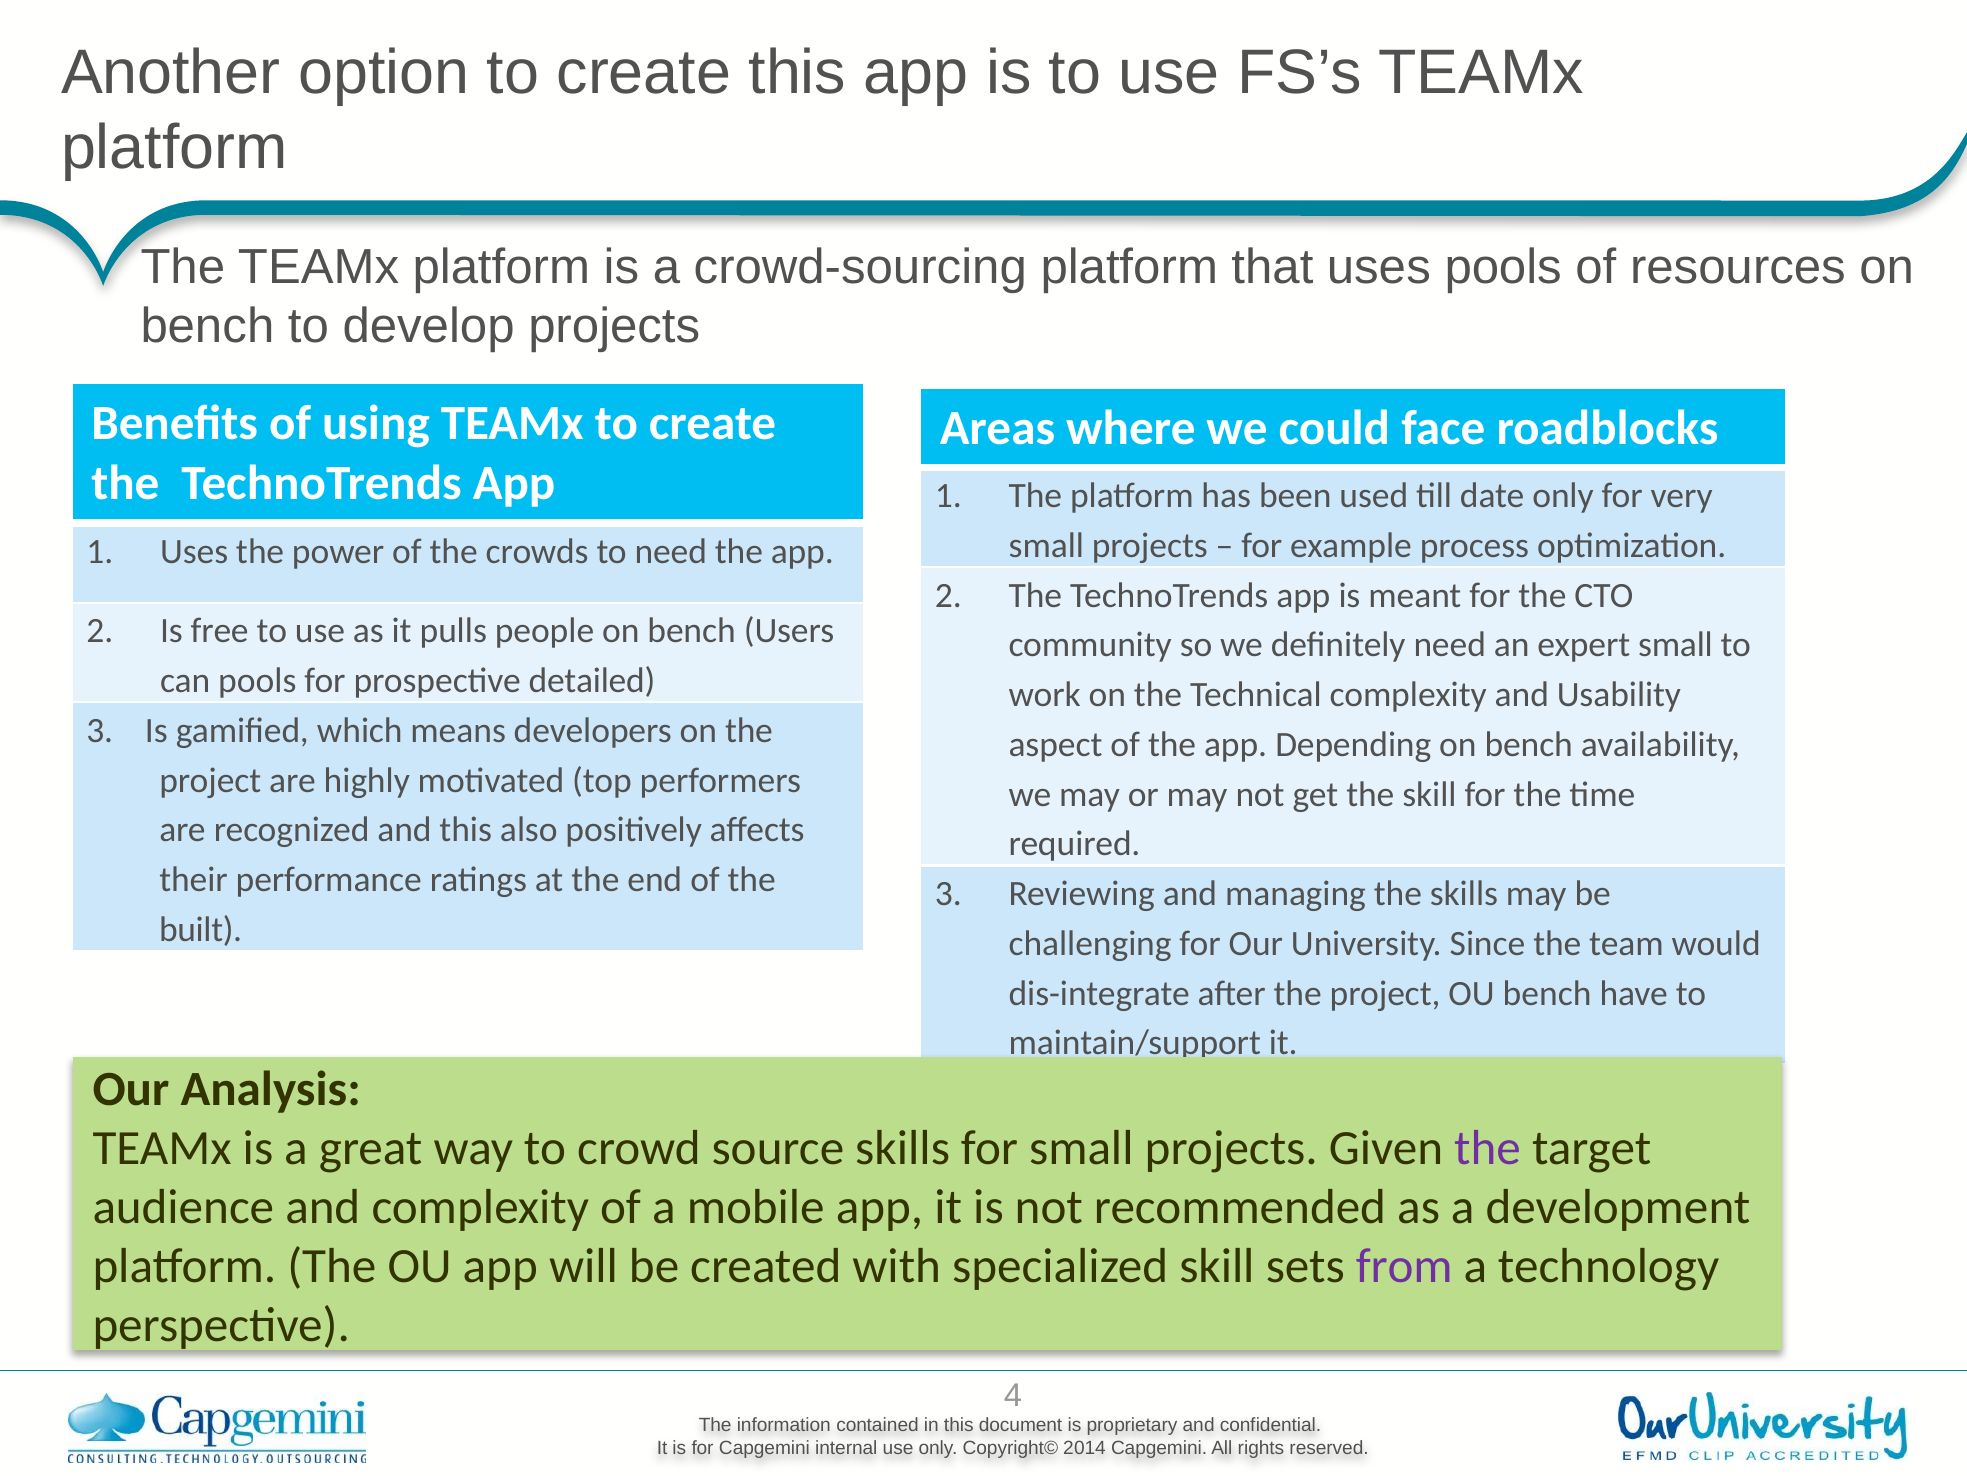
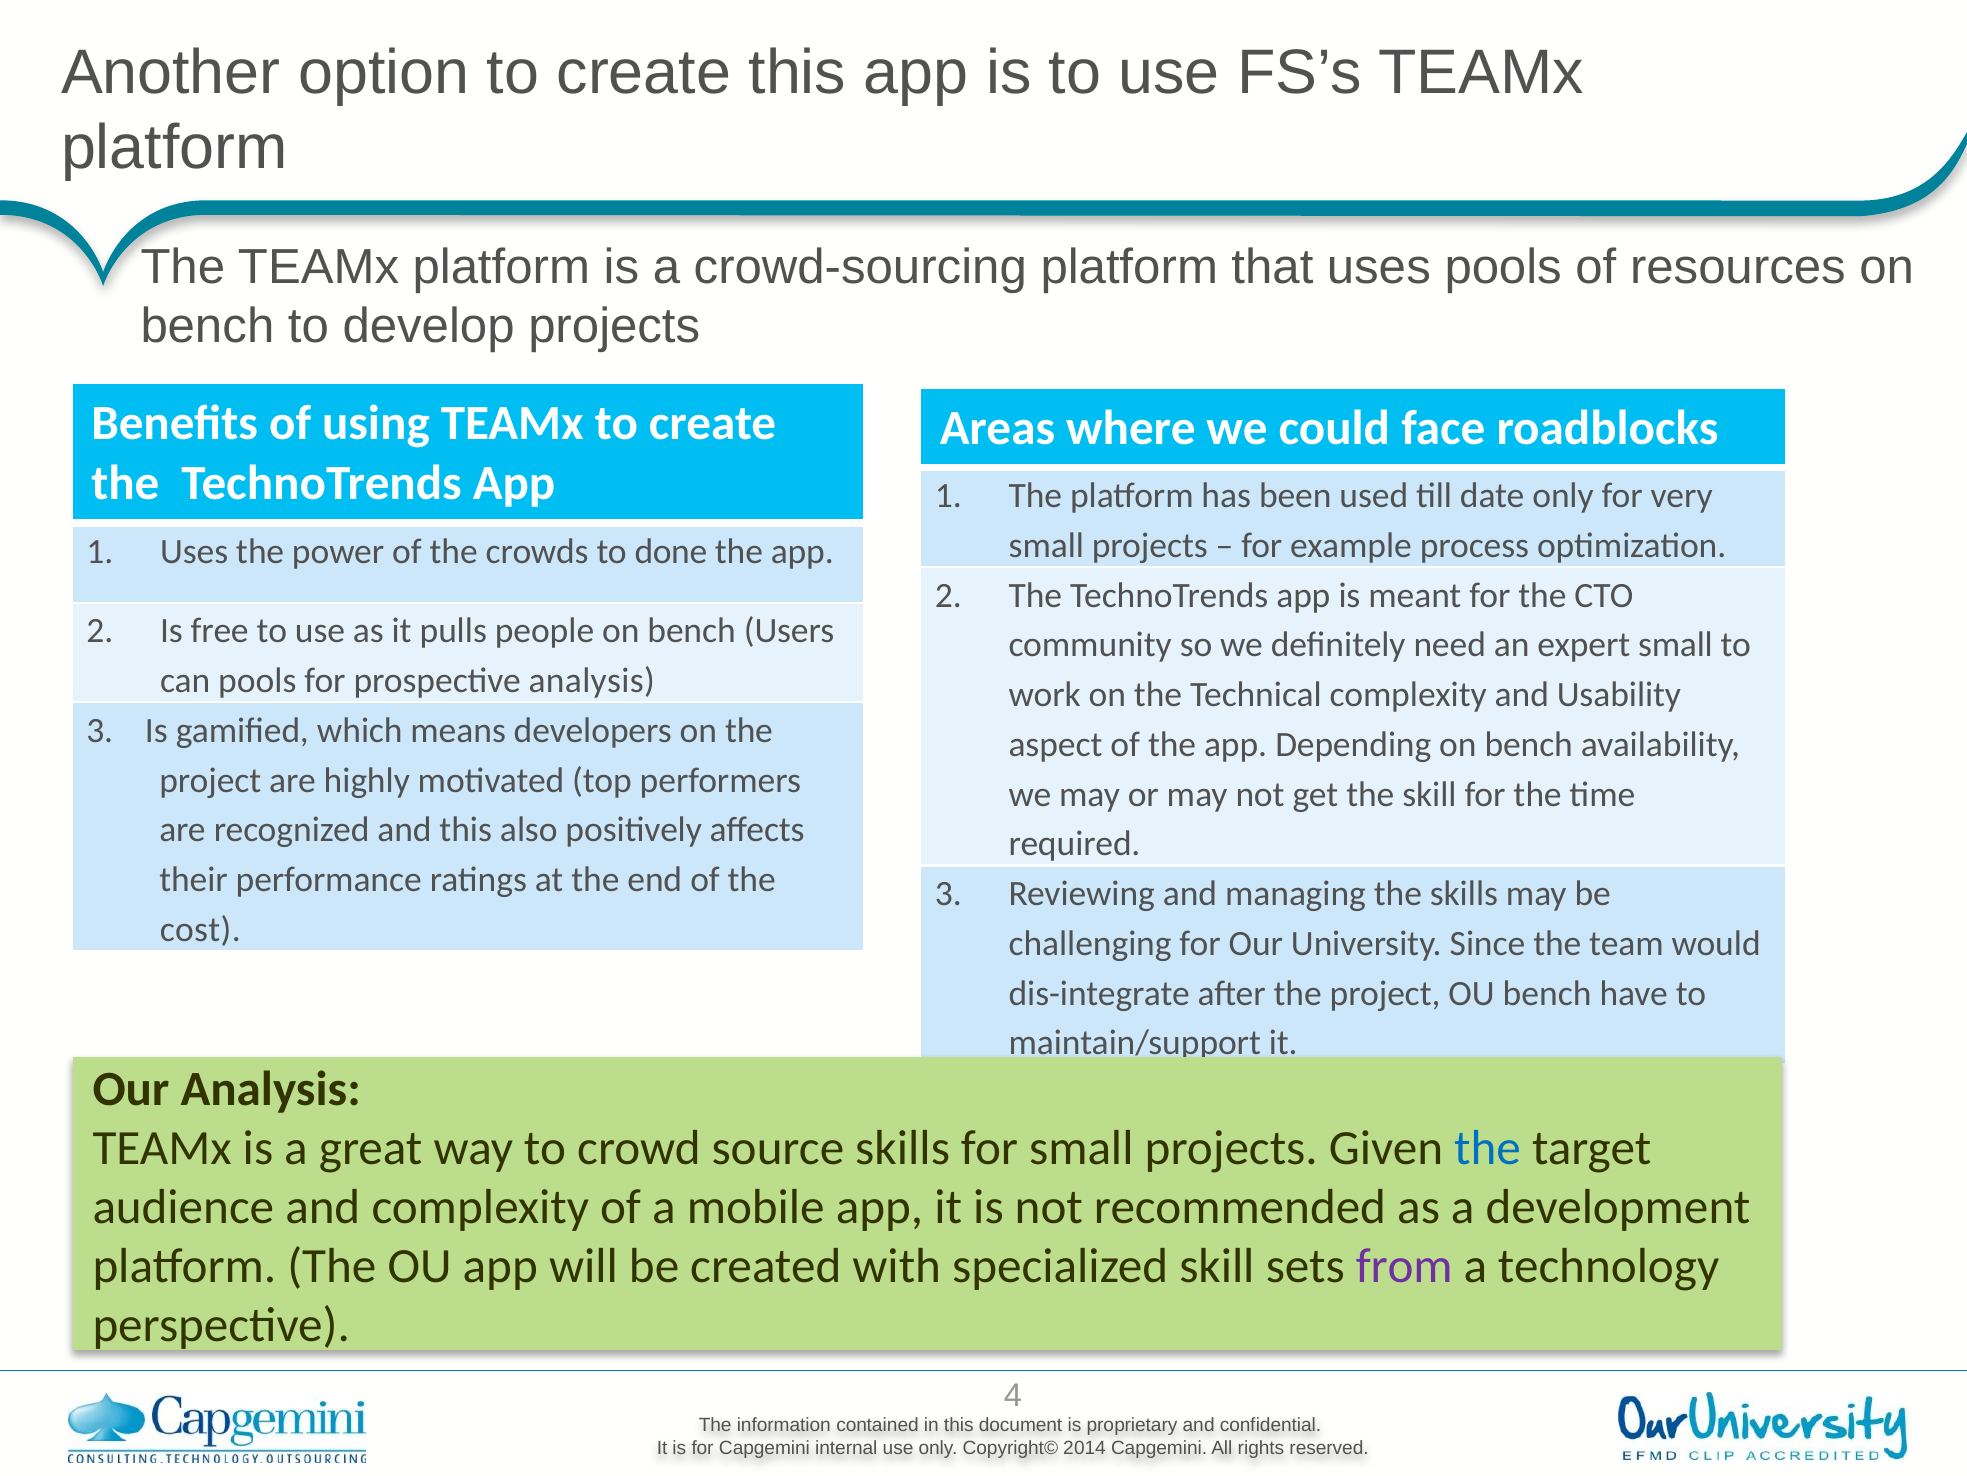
to need: need -> done
prospective detailed: detailed -> analysis
built: built -> cost
the at (1487, 1147) colour: purple -> blue
